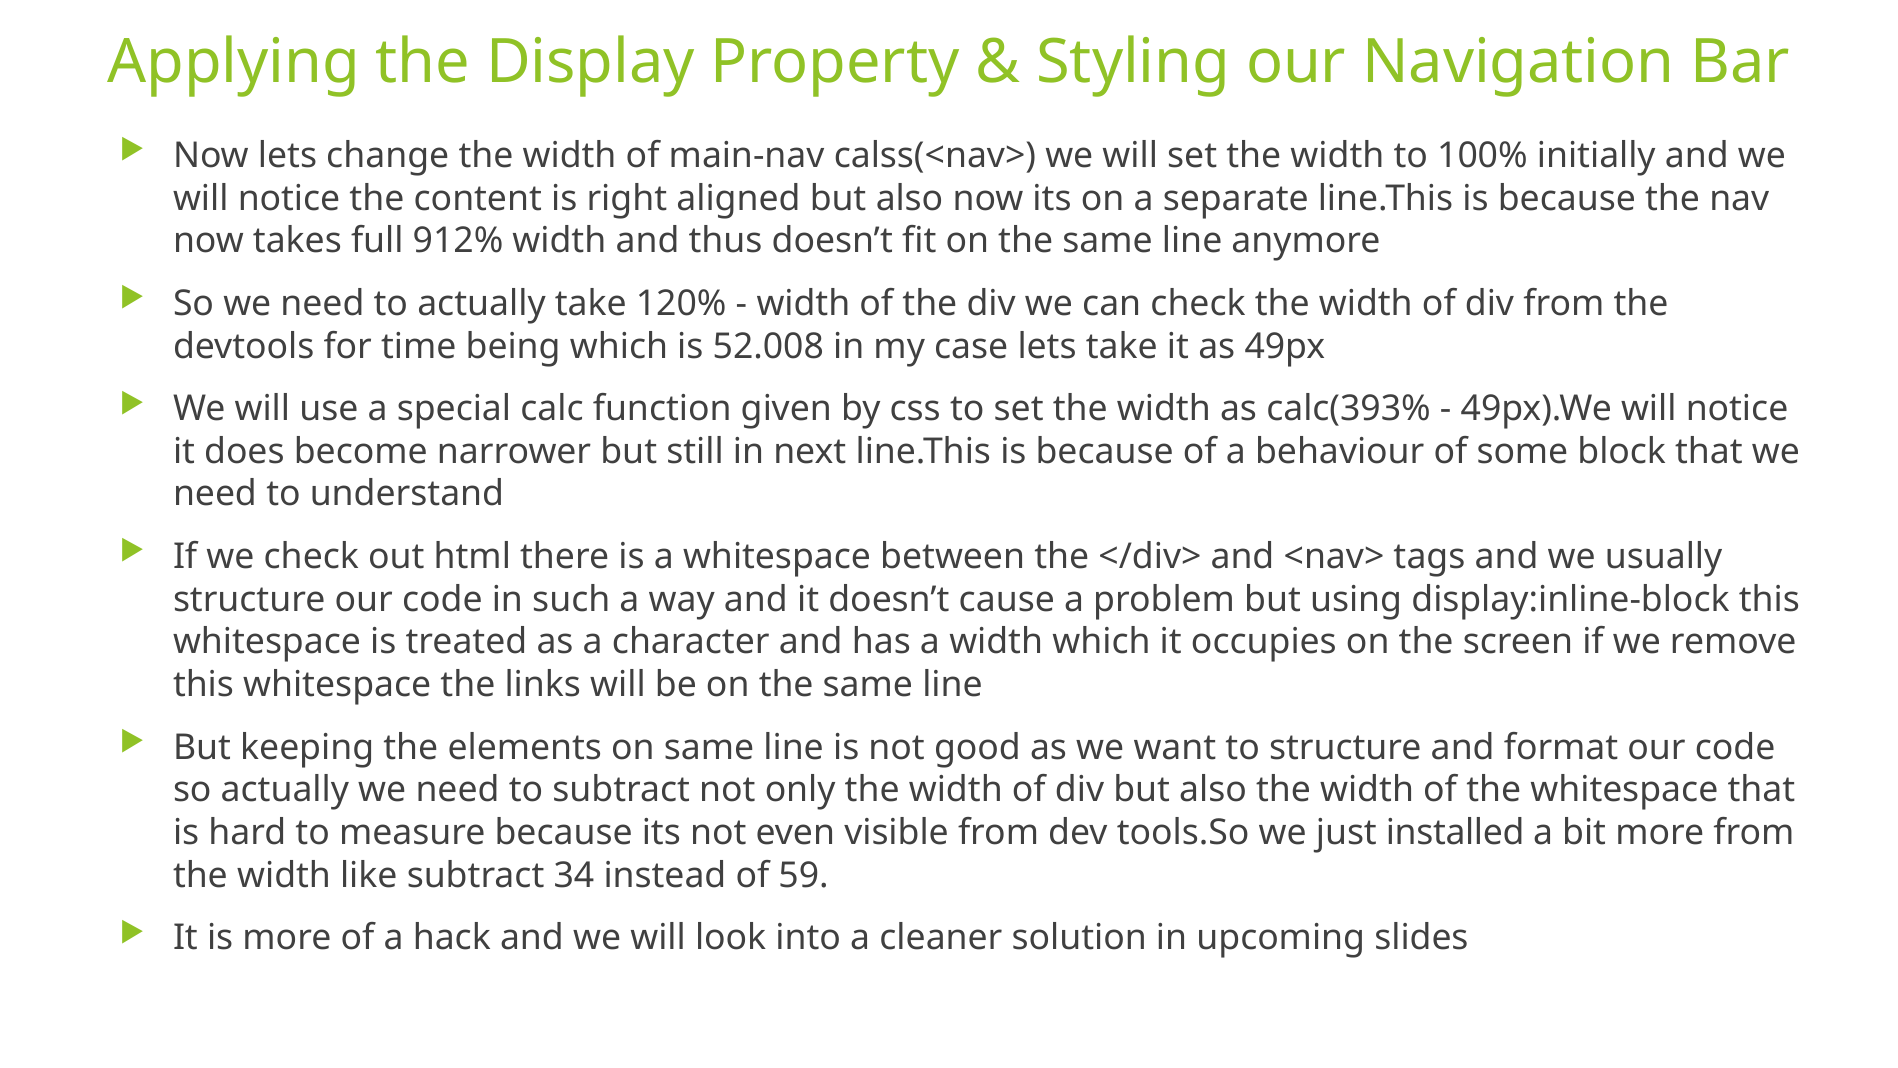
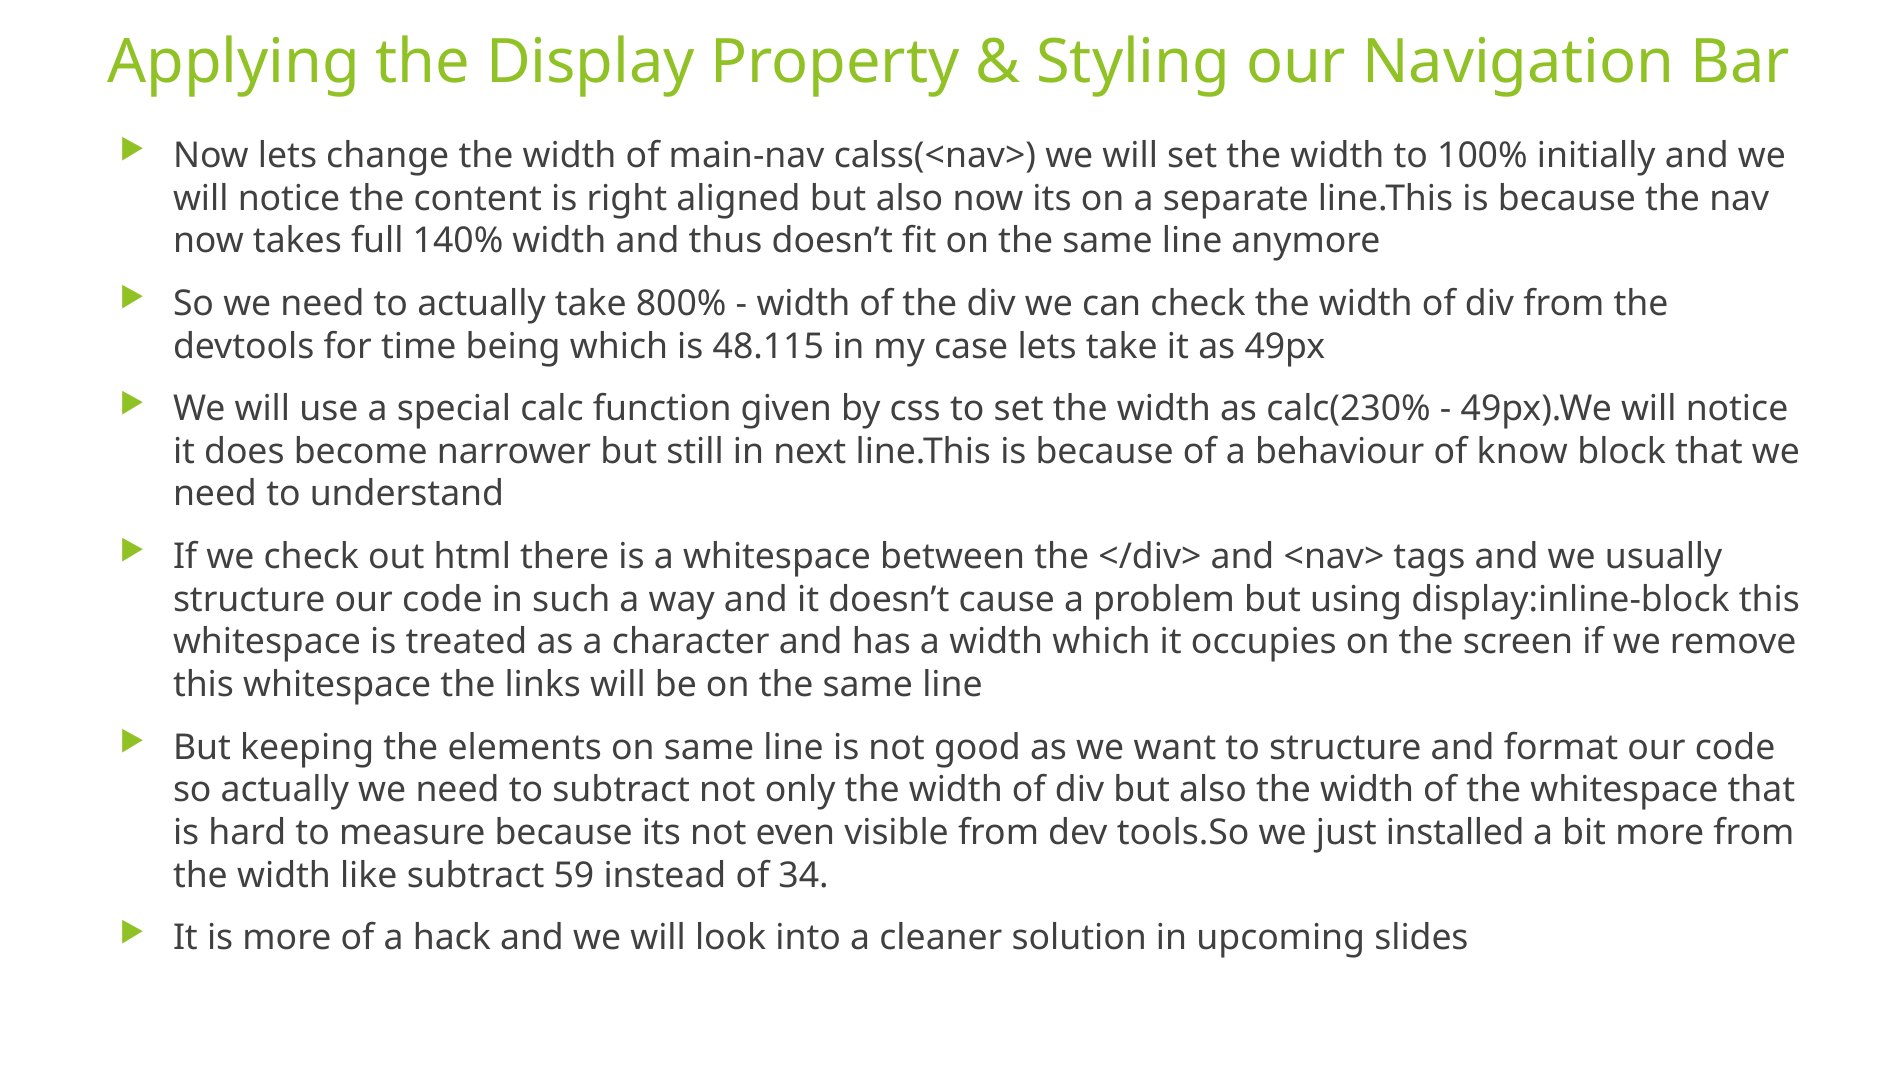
912%: 912% -> 140%
120%: 120% -> 800%
52.008: 52.008 -> 48.115
calc(393%: calc(393% -> calc(230%
some: some -> know
34: 34 -> 59
59: 59 -> 34
